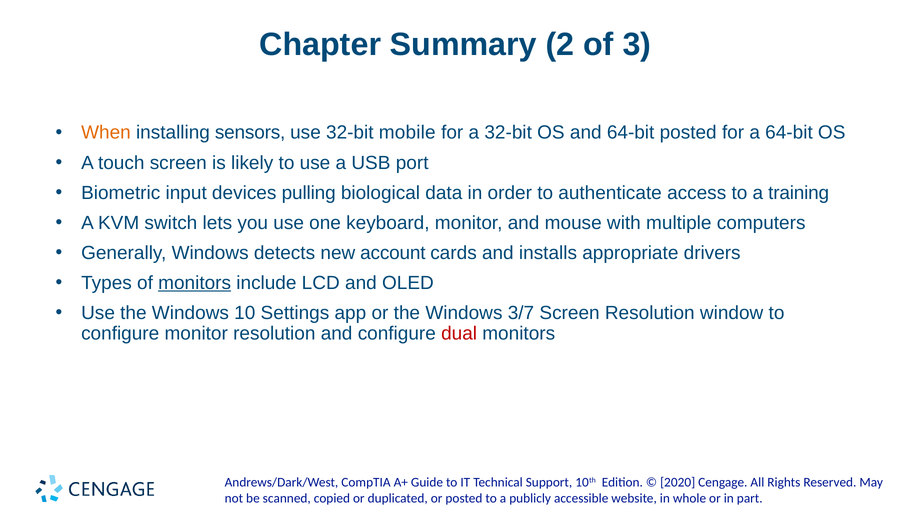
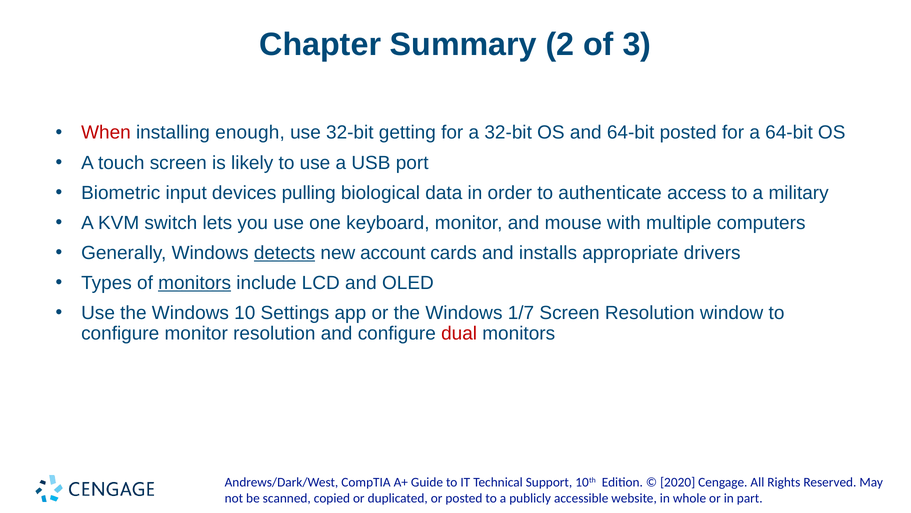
When colour: orange -> red
sensors: sensors -> enough
mobile: mobile -> getting
training: training -> military
detects underline: none -> present
3/7: 3/7 -> 1/7
